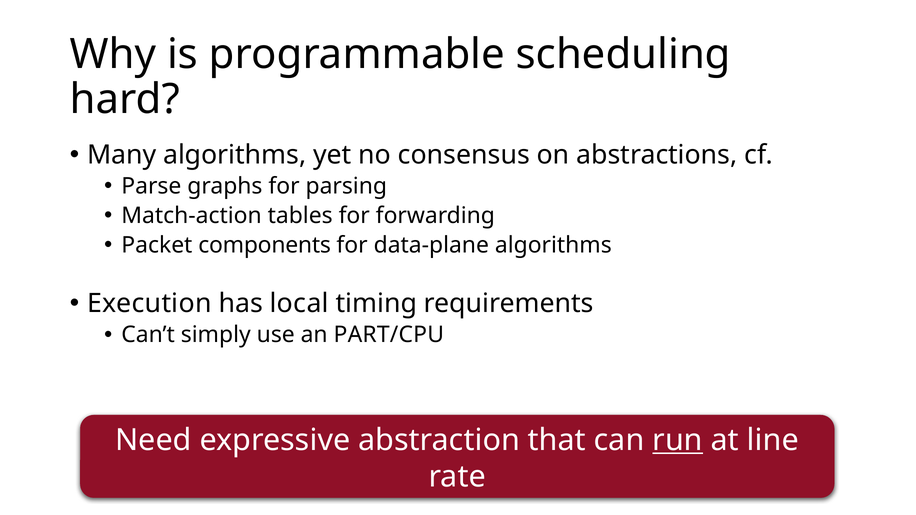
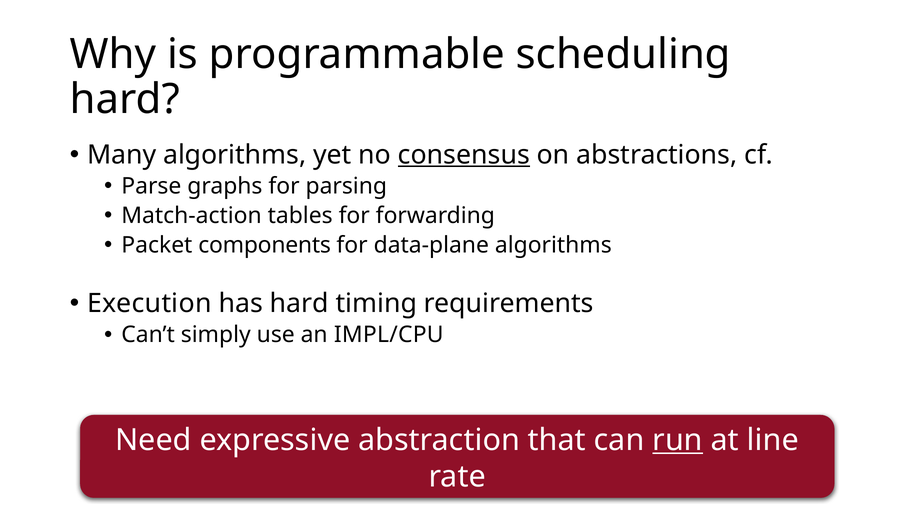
consensus underline: none -> present
has local: local -> hard
PART/CPU: PART/CPU -> IMPL/CPU
